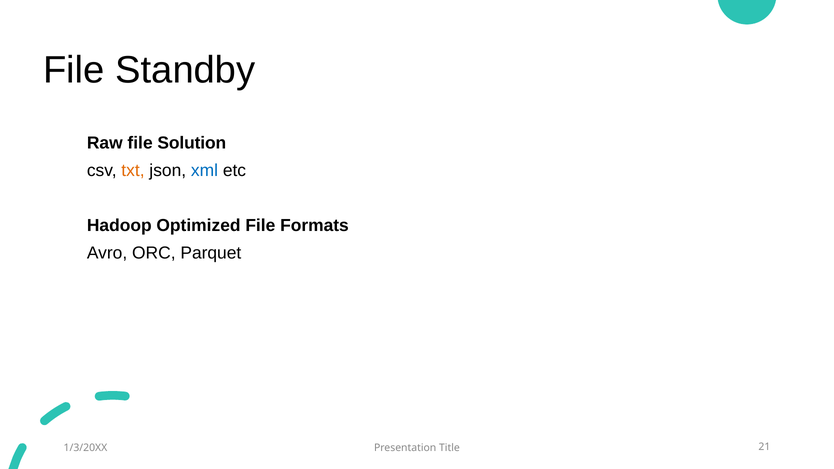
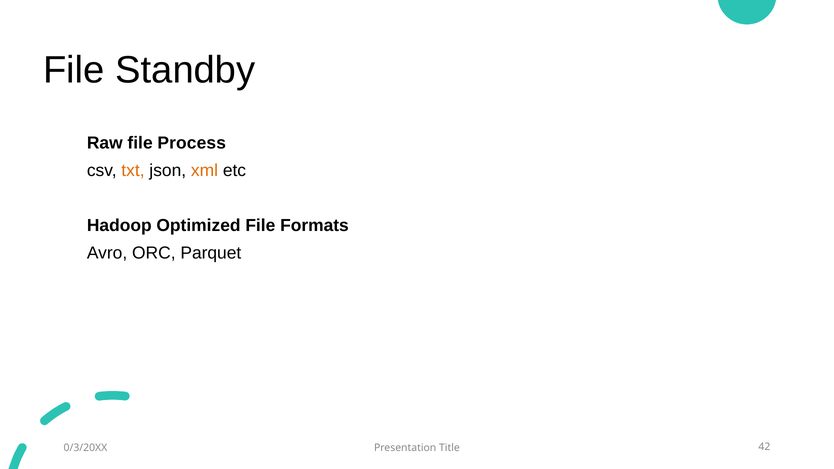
Solution: Solution -> Process
xml colour: blue -> orange
1/3/20XX: 1/3/20XX -> 0/3/20XX
21: 21 -> 42
